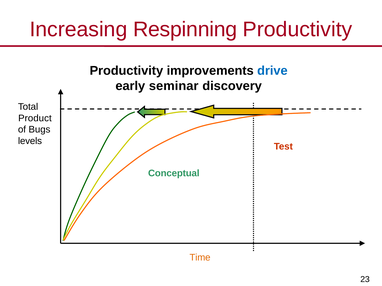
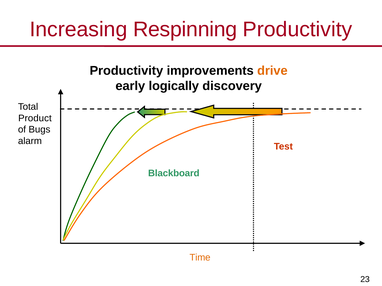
drive colour: blue -> orange
seminar: seminar -> logically
levels: levels -> alarm
Conceptual: Conceptual -> Blackboard
